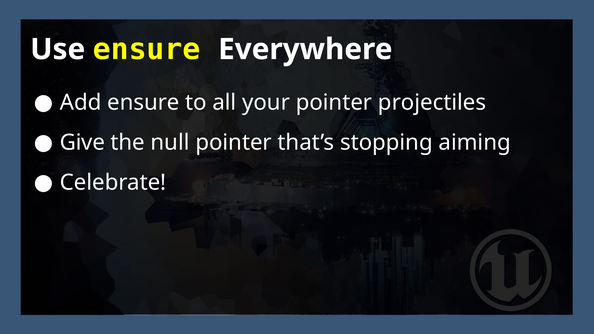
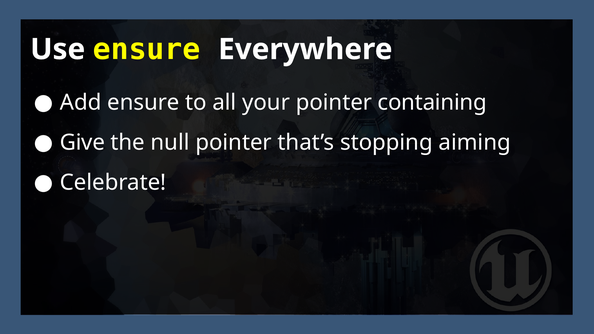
projectiles: projectiles -> containing
